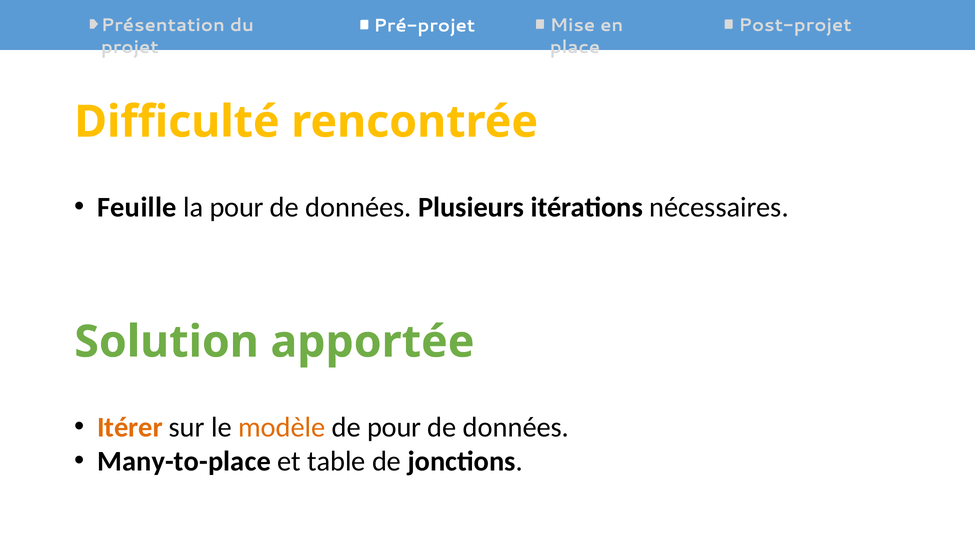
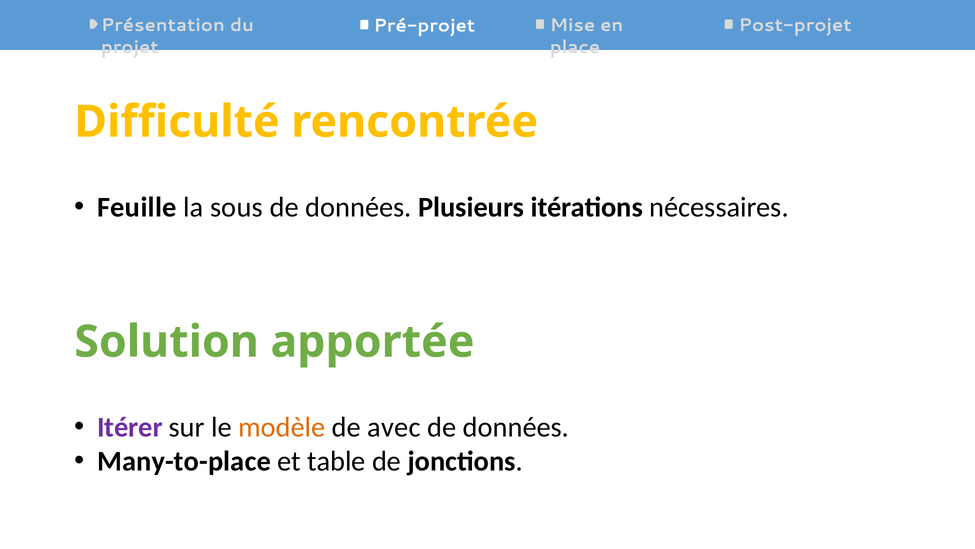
la pour: pour -> sous
Itérer colour: orange -> purple
de pour: pour -> avec
